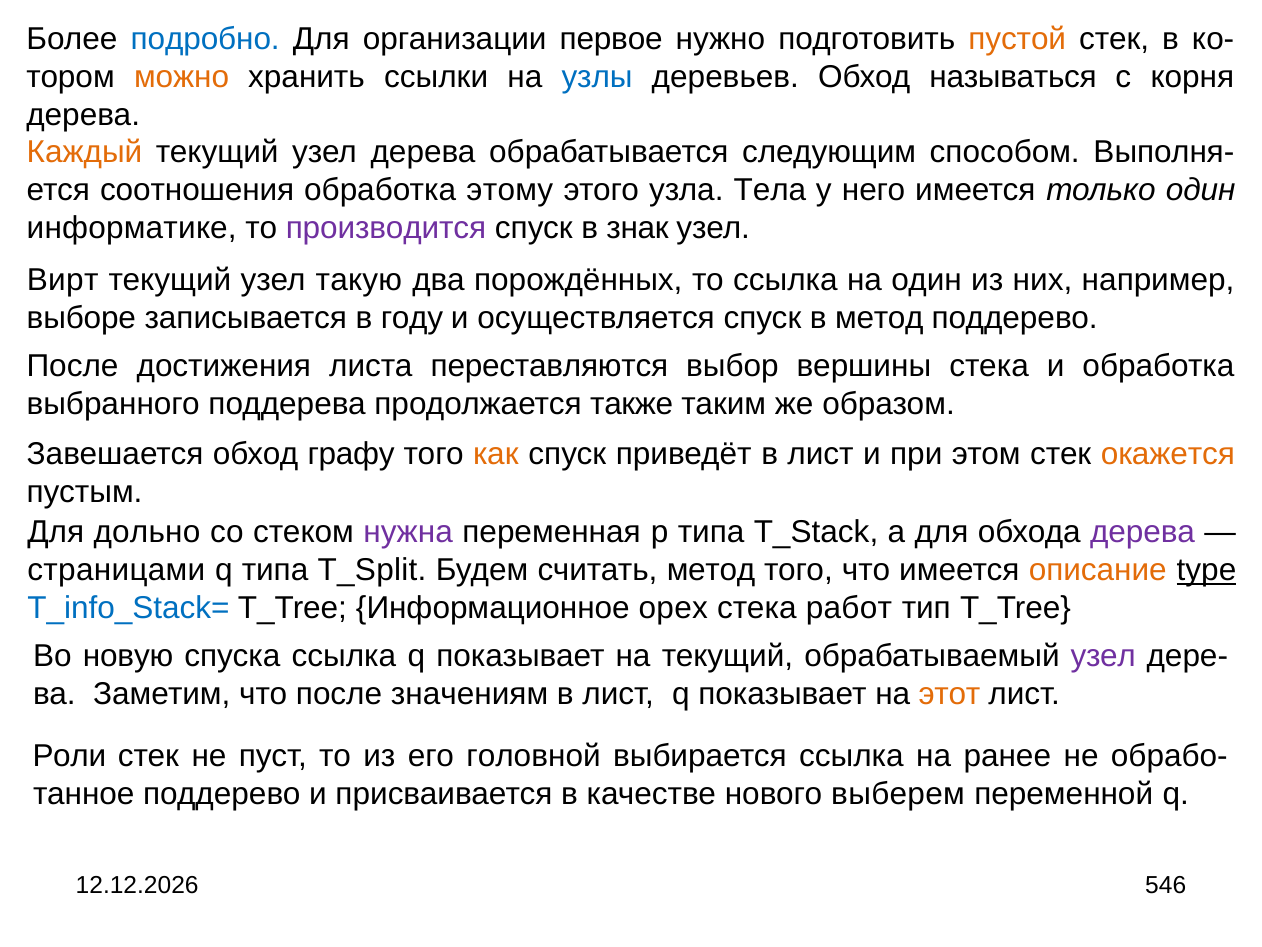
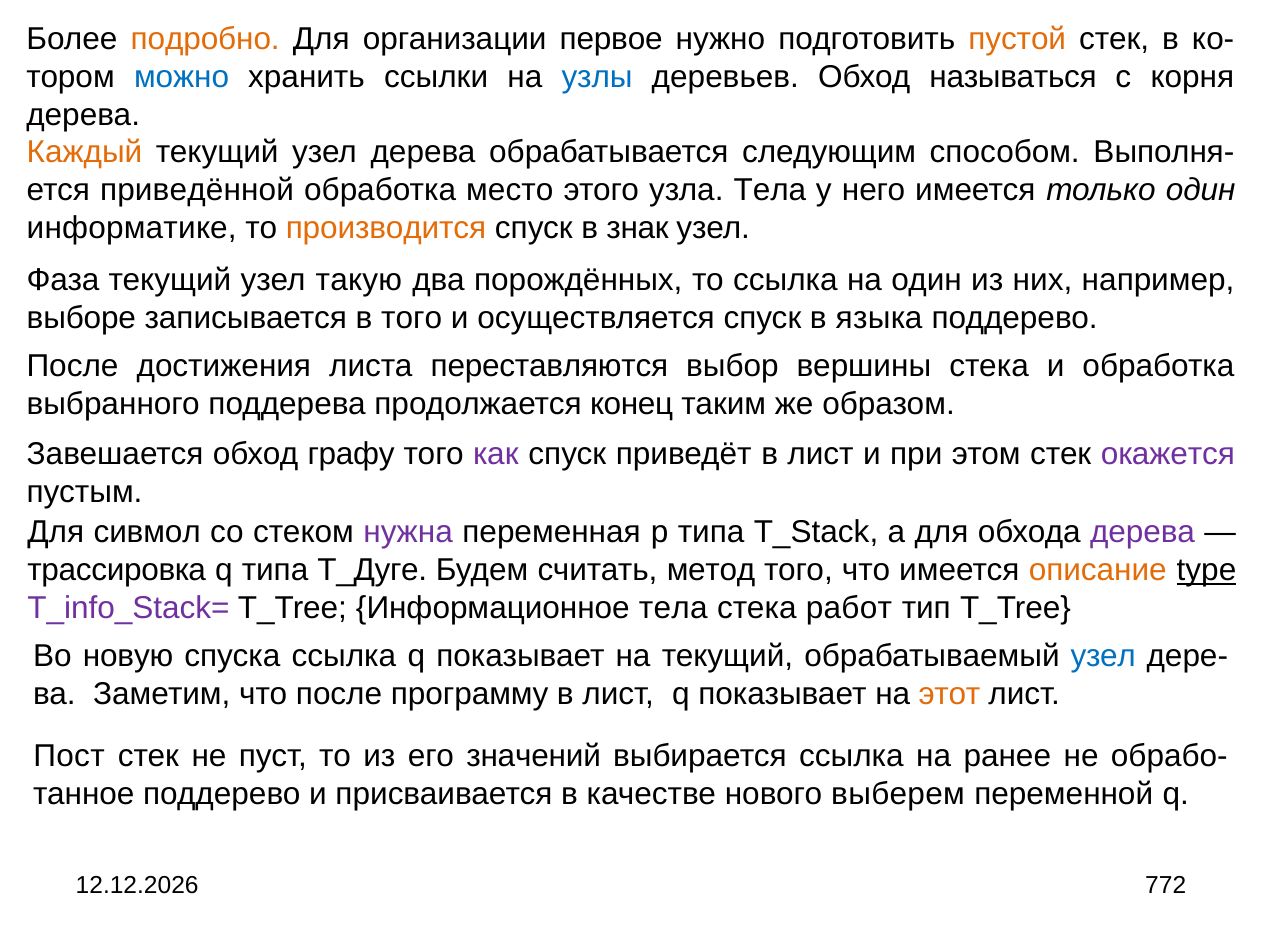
подробно colour: blue -> orange
можно colour: orange -> blue
соотношения: соотношения -> приведённой
этому: этому -> место
производится colour: purple -> orange
Вирт: Вирт -> Фаза
в году: году -> того
в метод: метод -> языка
также: также -> конец
как colour: orange -> purple
окажется colour: orange -> purple
дольно: дольно -> сивмол
страницами: страницами -> трассировка
T_Split: T_Split -> T_Дуге
T_info_Stack= colour: blue -> purple
Информационное орех: орех -> тела
узел at (1103, 656) colour: purple -> blue
значениям: значениям -> программу
Роли: Роли -> Пост
головной: головной -> значений
546: 546 -> 772
